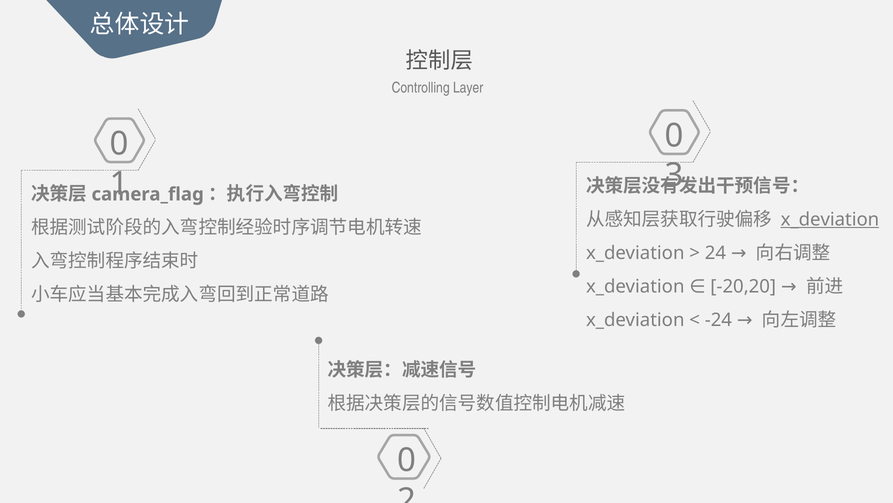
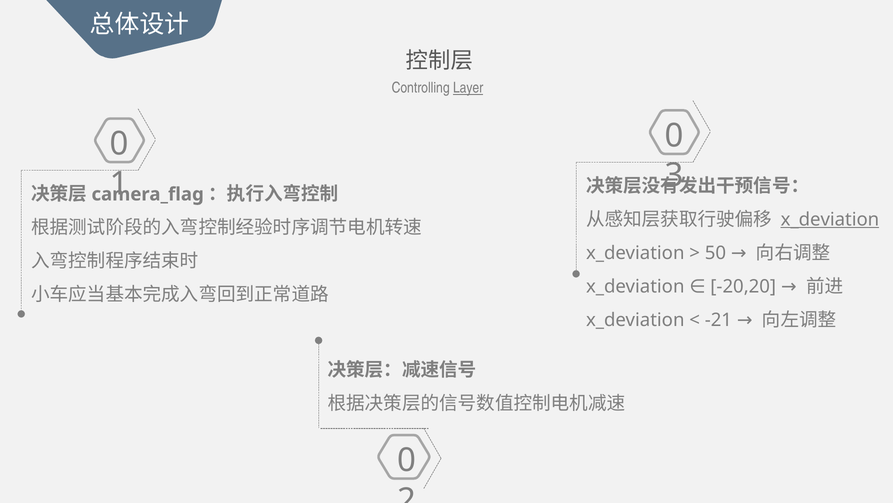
Layer underline: none -> present
24: 24 -> 50
-24: -24 -> -21
